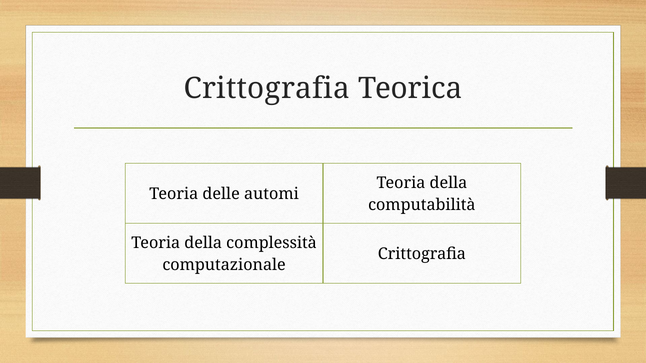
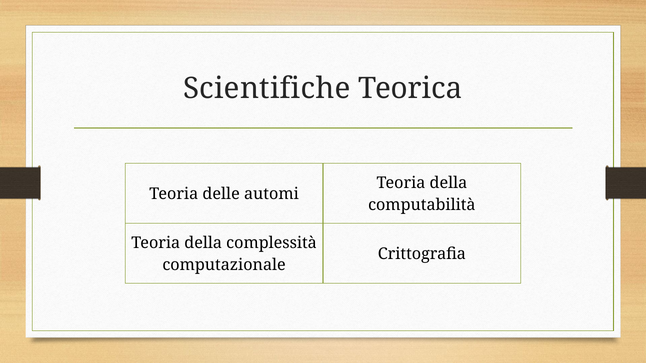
Crittografia at (267, 89): Crittografia -> Scientifiche
